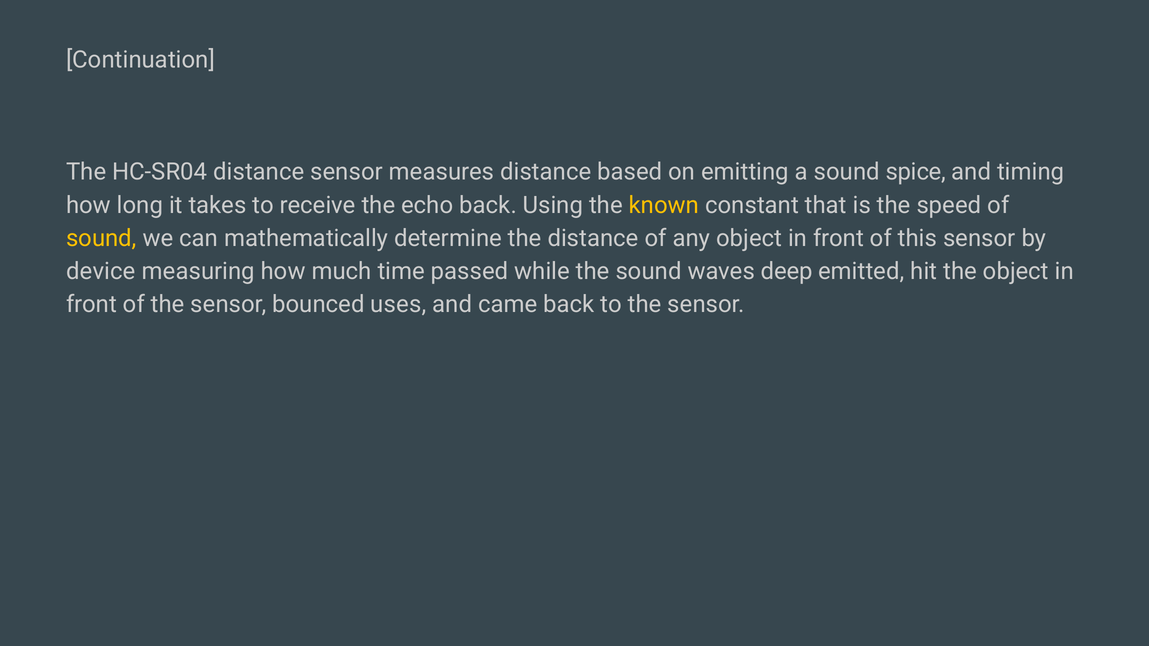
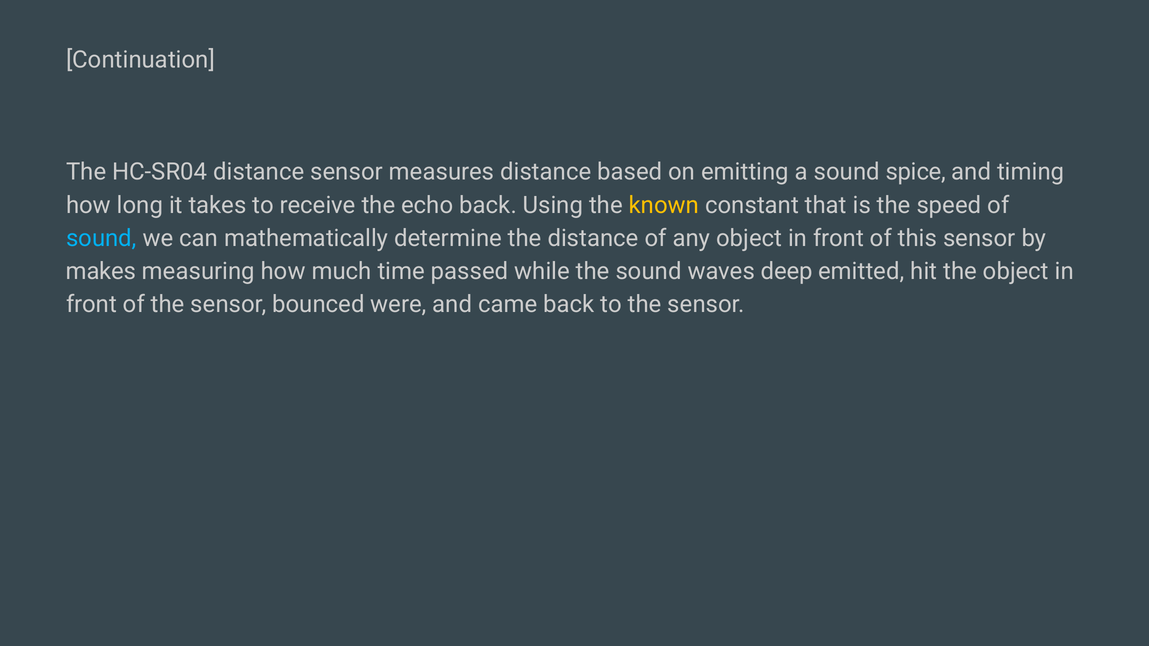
sound at (101, 238) colour: yellow -> light blue
device: device -> makes
uses: uses -> were
